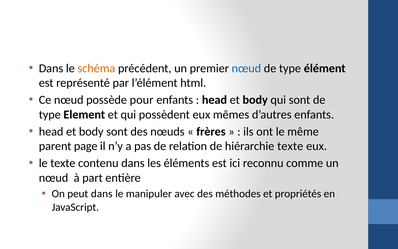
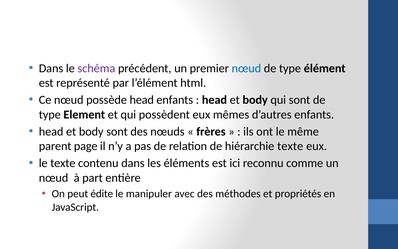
schéma colour: orange -> purple
possède pour: pour -> head
peut dans: dans -> édite
